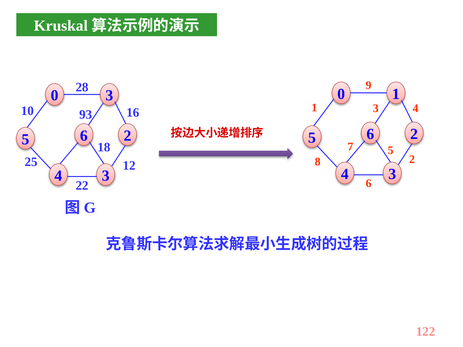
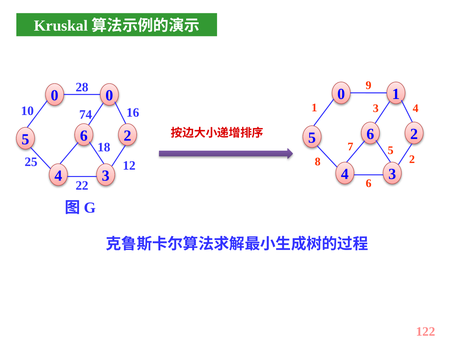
0 3: 3 -> 0
93: 93 -> 74
